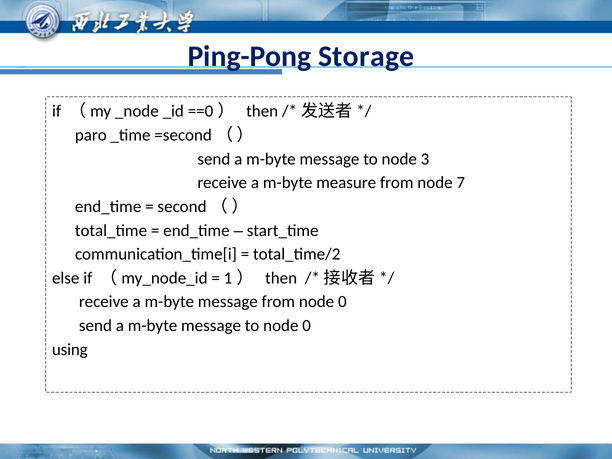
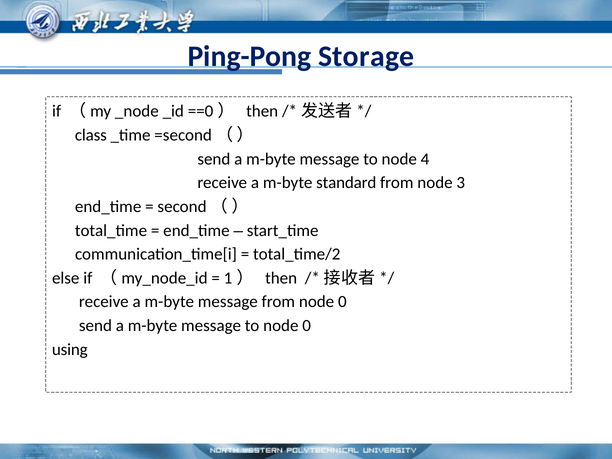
paro: paro -> class
3: 3 -> 4
measure: measure -> standard
7: 7 -> 3
